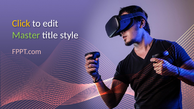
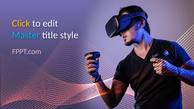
Master colour: light green -> light blue
